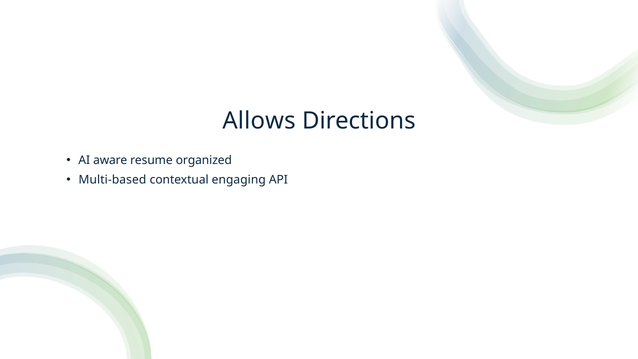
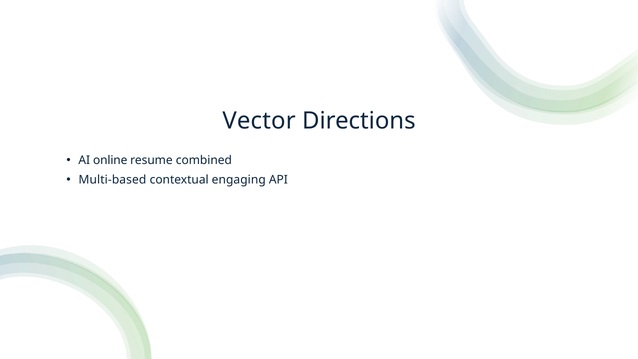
Allows: Allows -> Vector
aware: aware -> online
organized: organized -> combined
